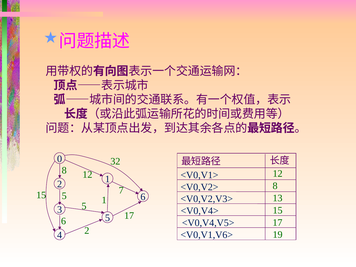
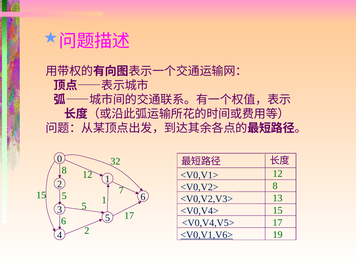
<V0,V1,V6> underline: none -> present
